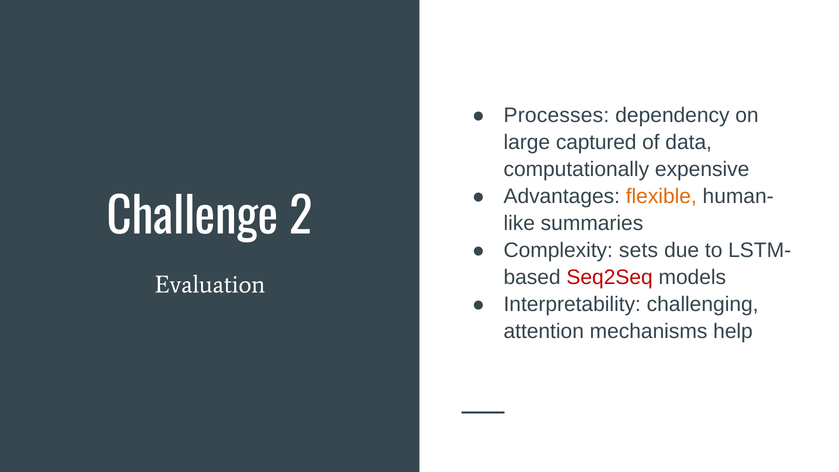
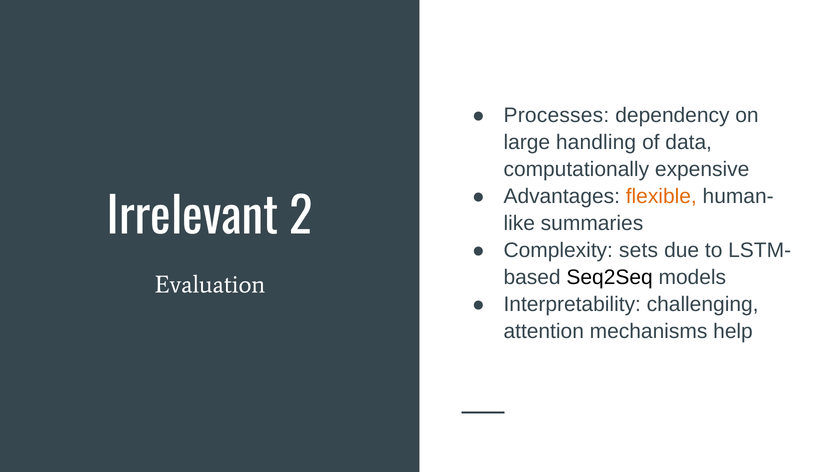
captured: captured -> handling
Challenge: Challenge -> Irrelevant
Seq2Seq colour: red -> black
